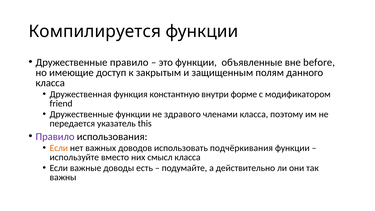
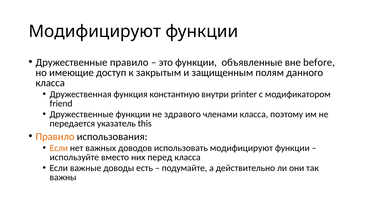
Компилируется at (95, 32): Компилируется -> Модифицируют
форме: форме -> printer
Правило at (55, 137) colour: purple -> orange
использовать подчёркивания: подчёркивания -> модифицируют
смысл: смысл -> перед
